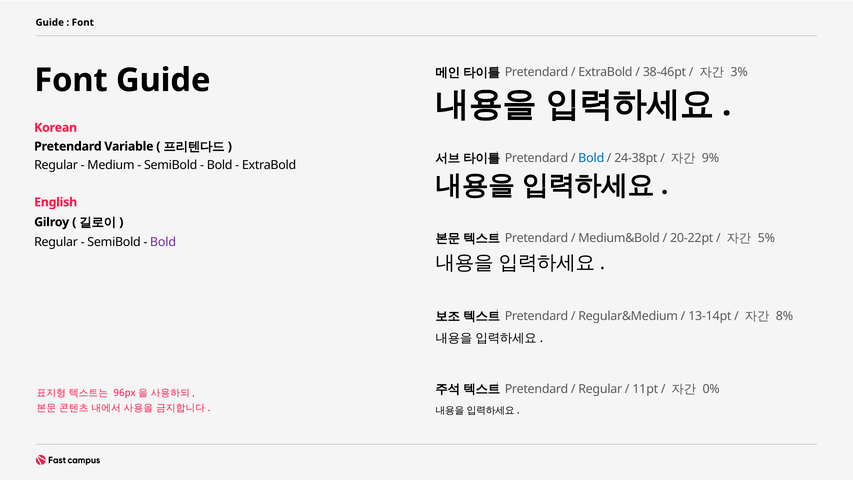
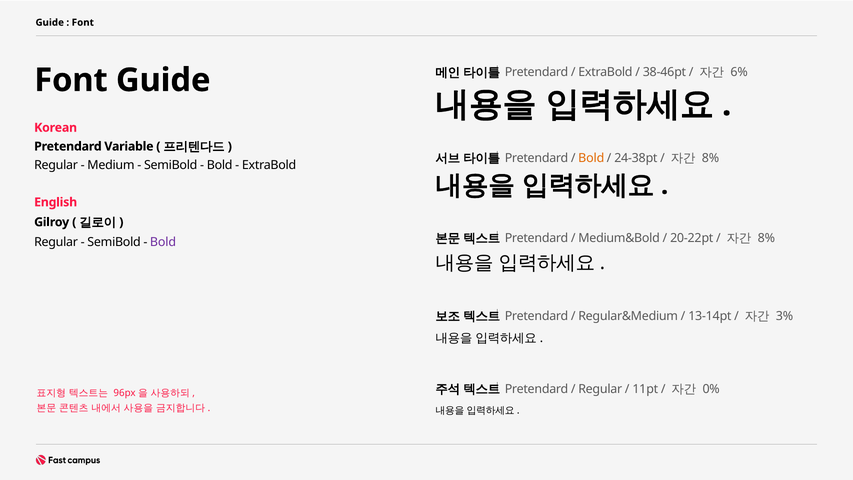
3%: 3% -> 6%
Bold at (591, 158) colour: blue -> orange
9% at (711, 158): 9% -> 8%
5% at (766, 238): 5% -> 8%
8%: 8% -> 3%
